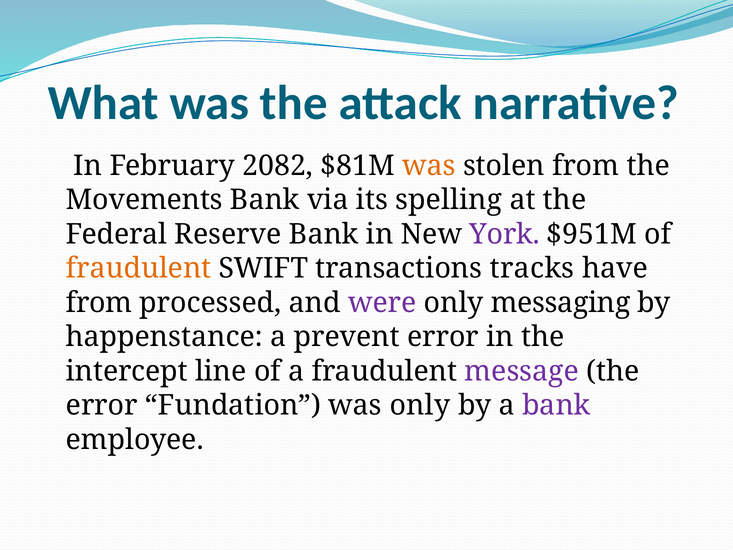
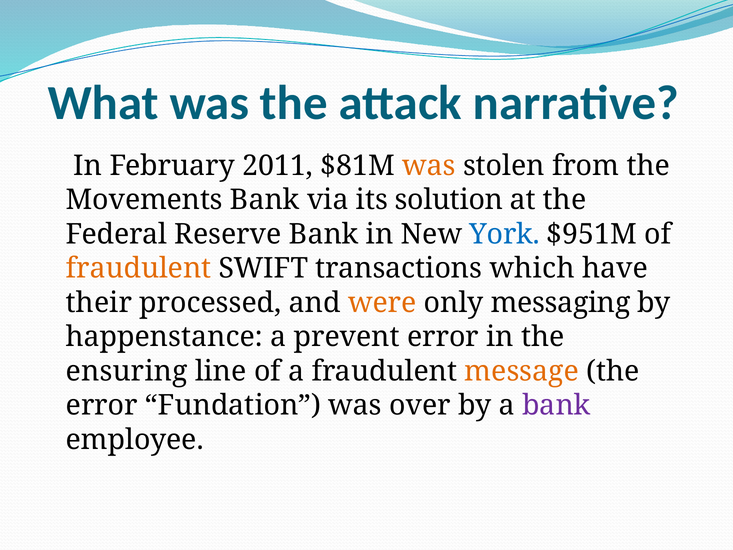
2082: 2082 -> 2011
spelling: spelling -> solution
York colour: purple -> blue
tracks: tracks -> which
from at (99, 303): from -> their
were colour: purple -> orange
intercept: intercept -> ensuring
message colour: purple -> orange
was only: only -> over
